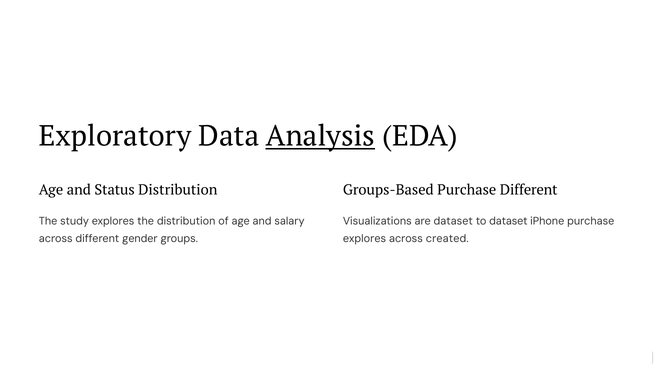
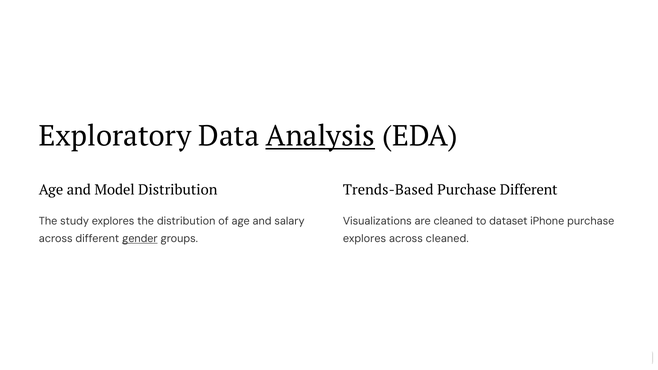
Status: Status -> Model
Groups-Based: Groups-Based -> Trends-Based
are dataset: dataset -> cleaned
gender underline: none -> present
across created: created -> cleaned
